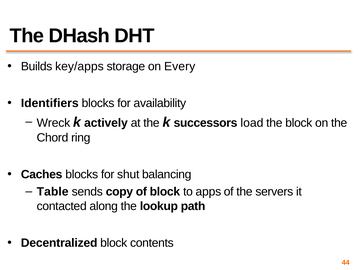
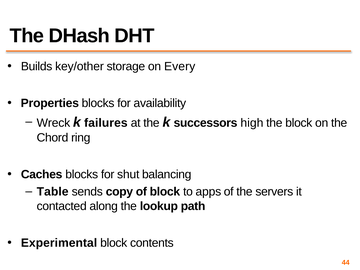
key/apps: key/apps -> key/other
Identifiers: Identifiers -> Properties
actively: actively -> failures
load: load -> high
Decentralized: Decentralized -> Experimental
